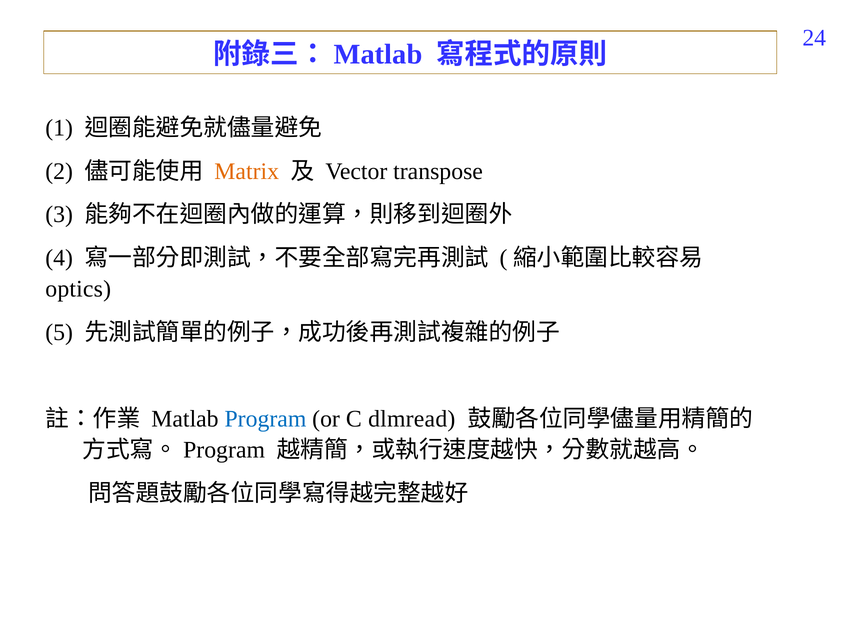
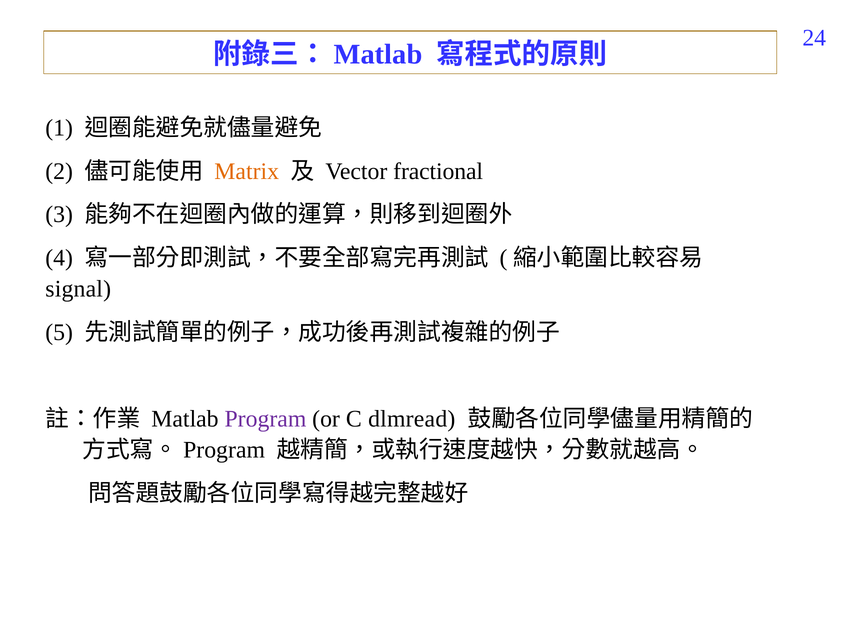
transpose: transpose -> fractional
optics: optics -> signal
Program colour: blue -> purple
